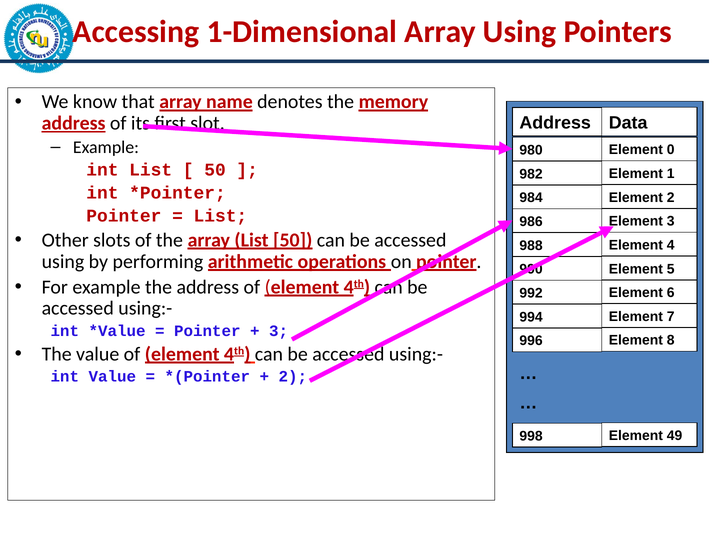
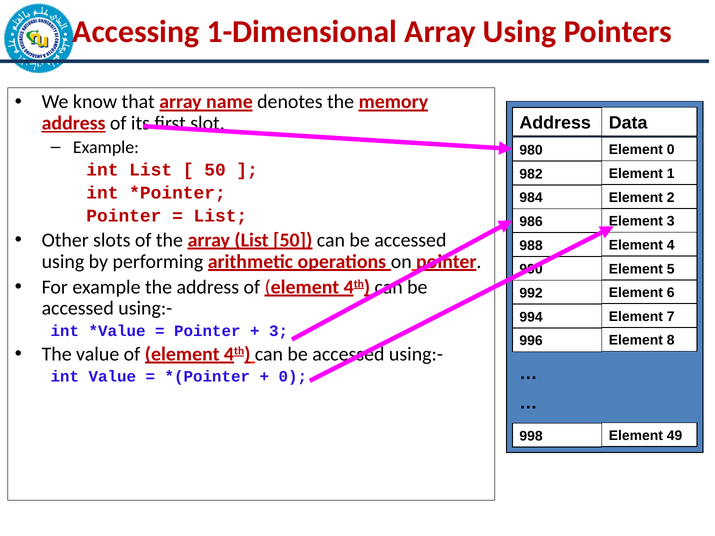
2 at (293, 377): 2 -> 0
